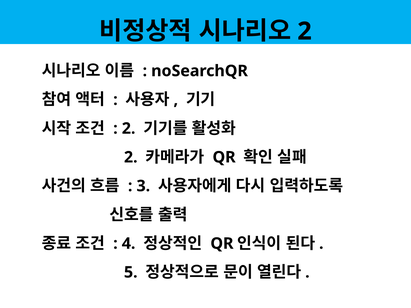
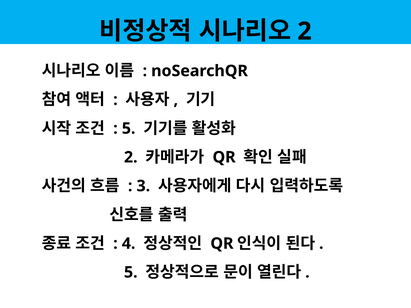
2 at (129, 129): 2 -> 5
